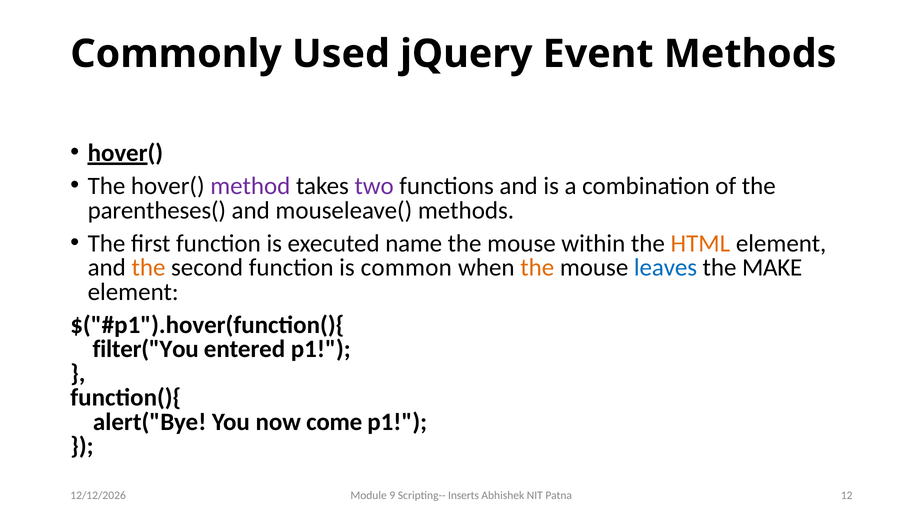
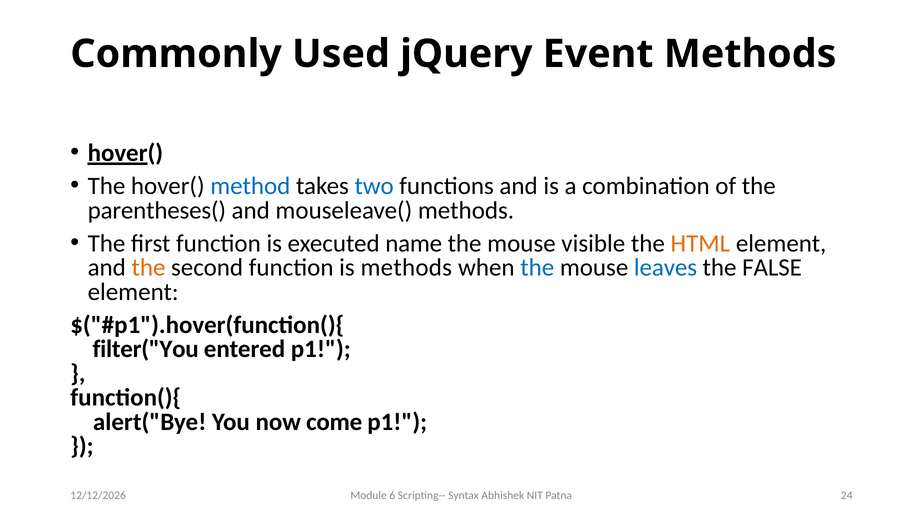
method colour: purple -> blue
two colour: purple -> blue
within: within -> visible
is common: common -> methods
the at (537, 268) colour: orange -> blue
MAKE: MAKE -> FALSE
9: 9 -> 6
Inserts: Inserts -> Syntax
12: 12 -> 24
